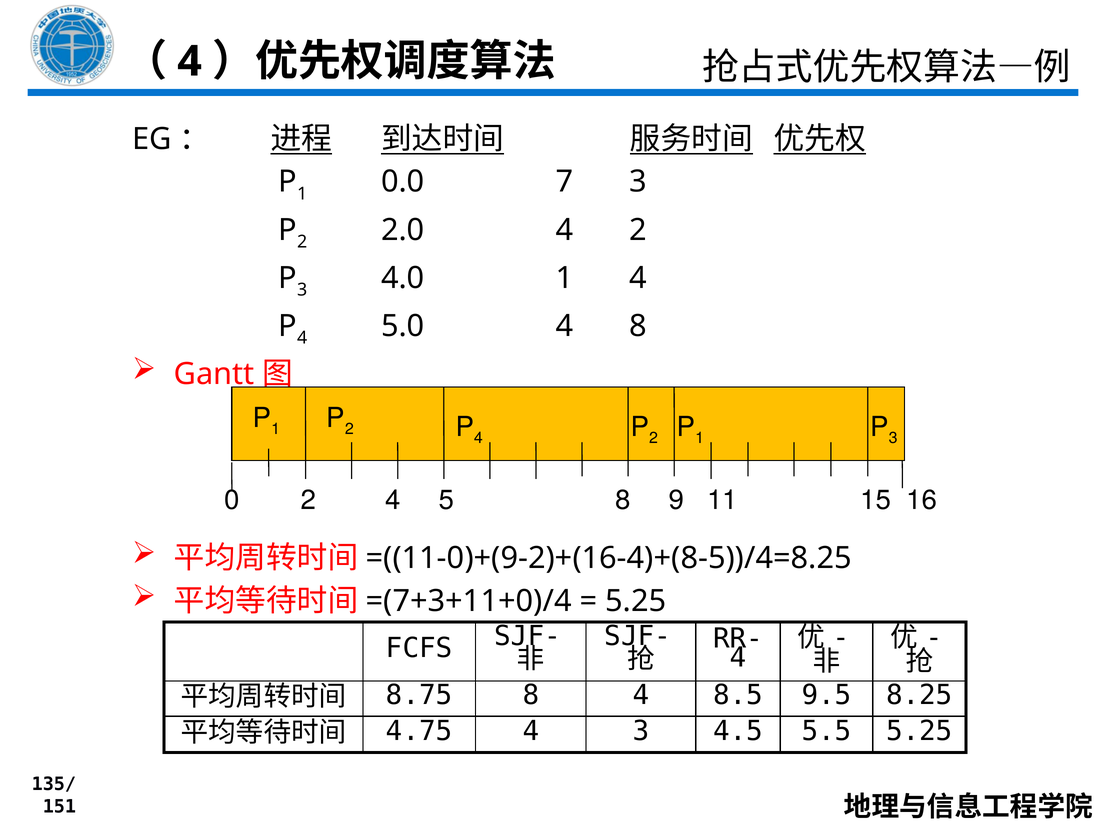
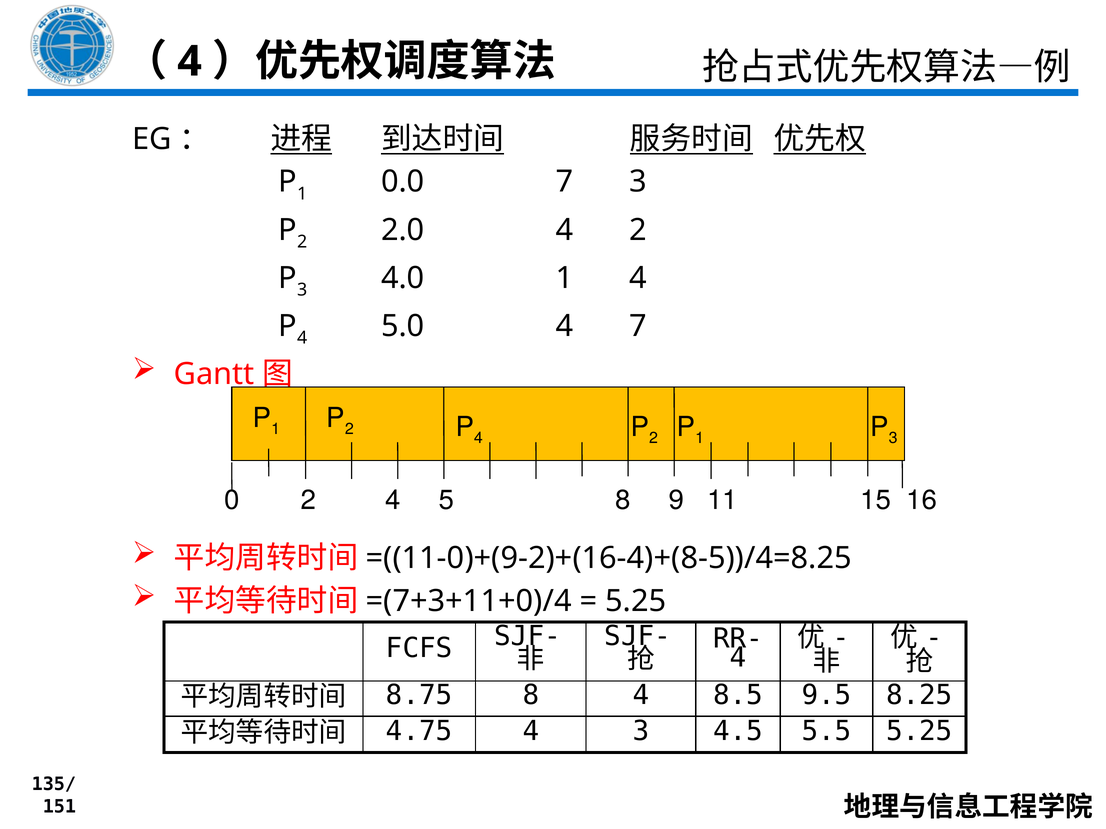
4 8: 8 -> 7
